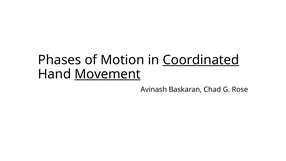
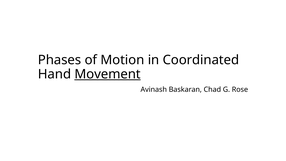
Coordinated underline: present -> none
